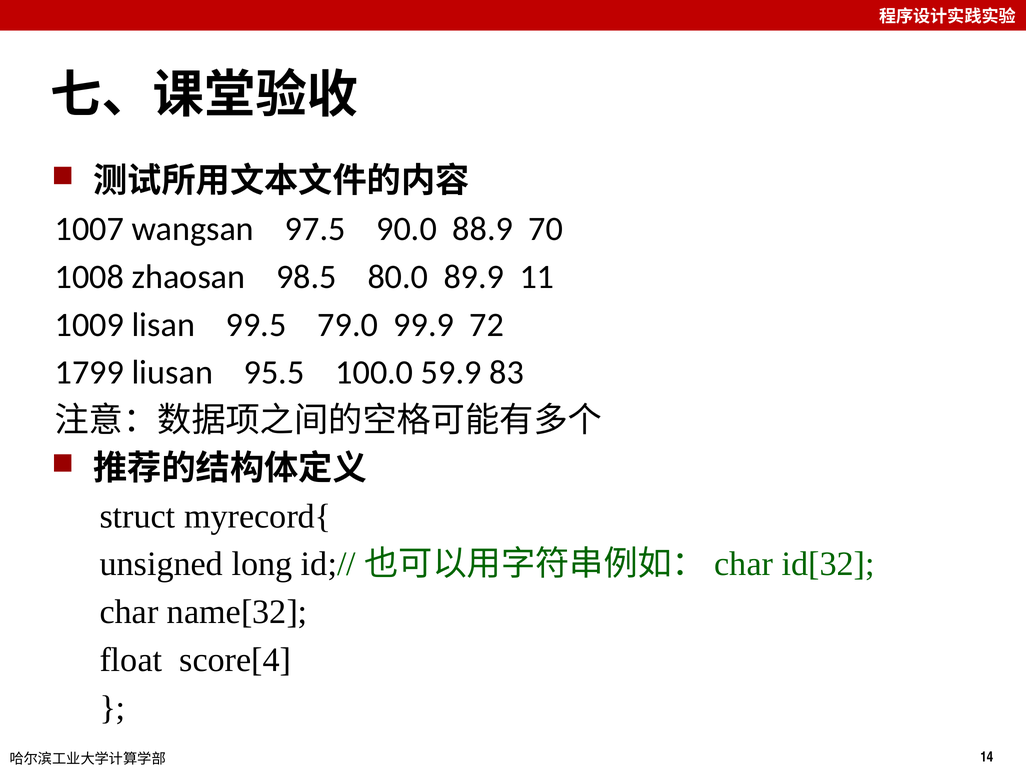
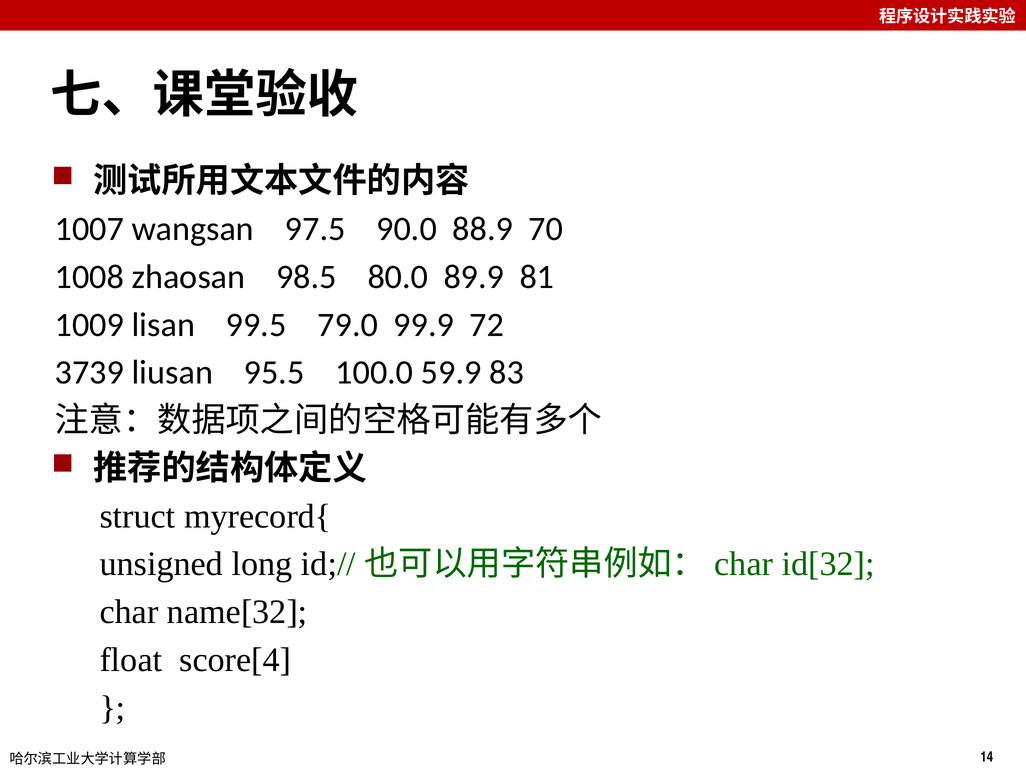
11: 11 -> 81
1799: 1799 -> 3739
